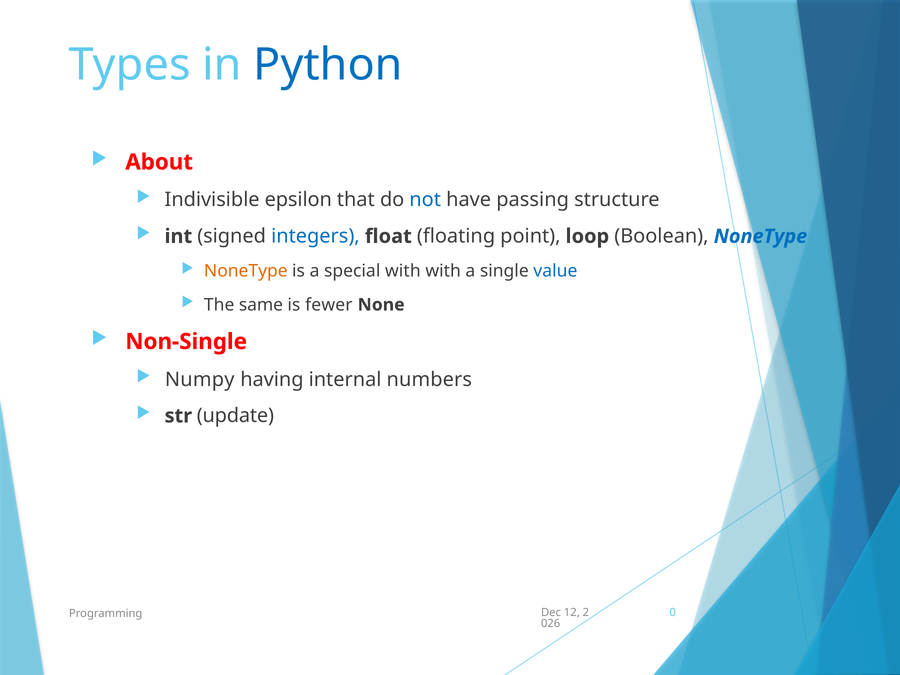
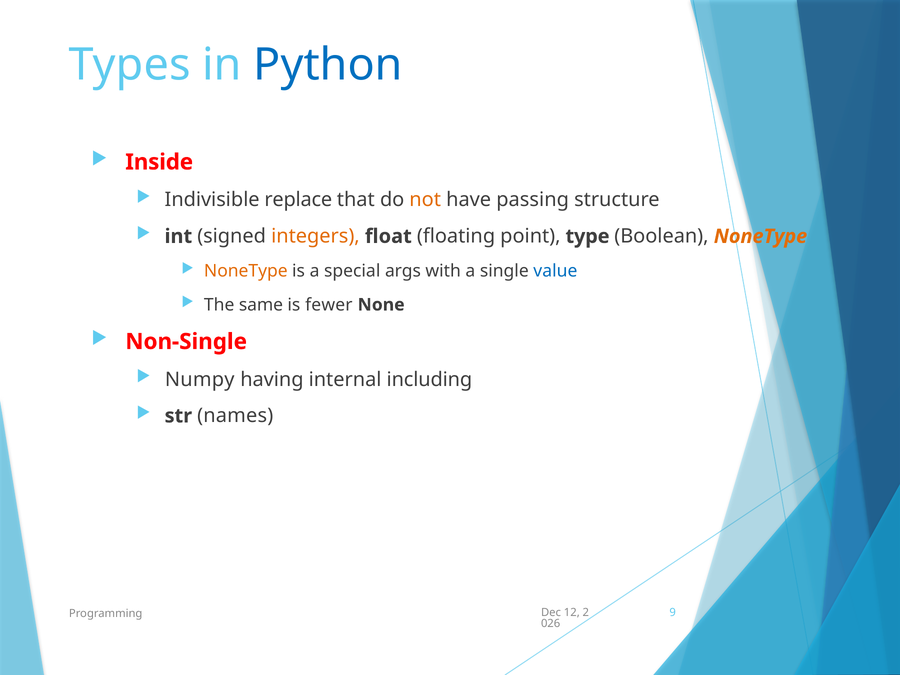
About: About -> Inside
epsilon: epsilon -> replace
not colour: blue -> orange
integers colour: blue -> orange
loop: loop -> type
NoneType at (761, 236) colour: blue -> orange
special with: with -> args
numbers: numbers -> including
update: update -> names
0: 0 -> 9
